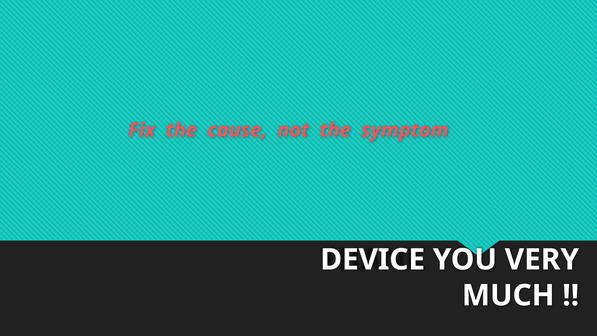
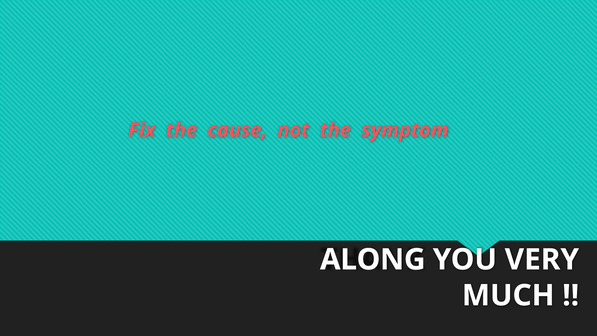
DEVICE: DEVICE -> ALONG
